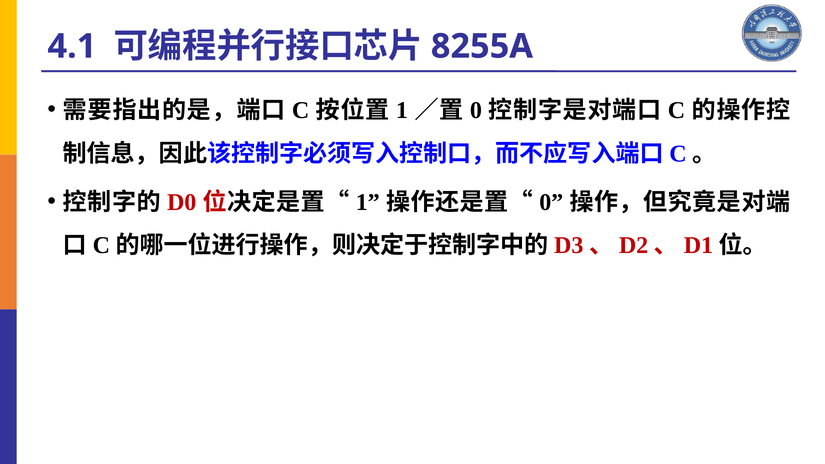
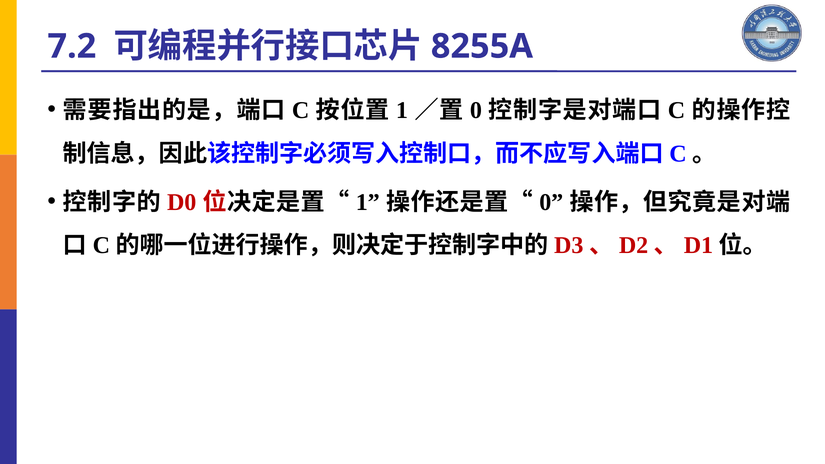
4.1: 4.1 -> 7.2
